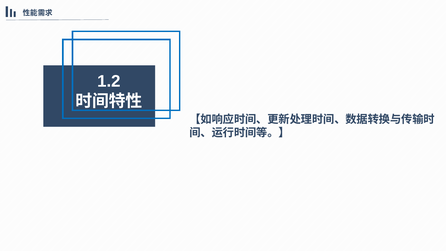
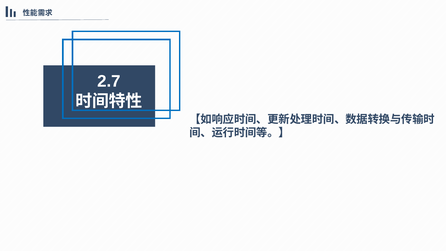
1.2: 1.2 -> 2.7
